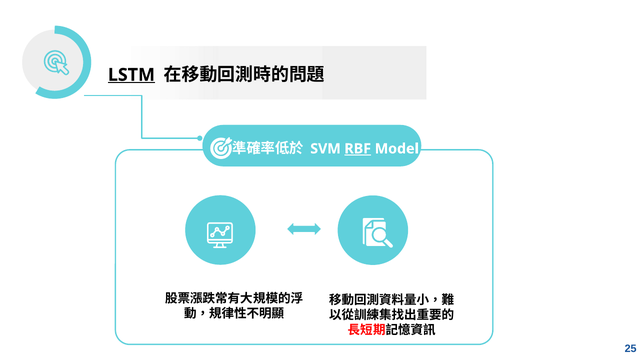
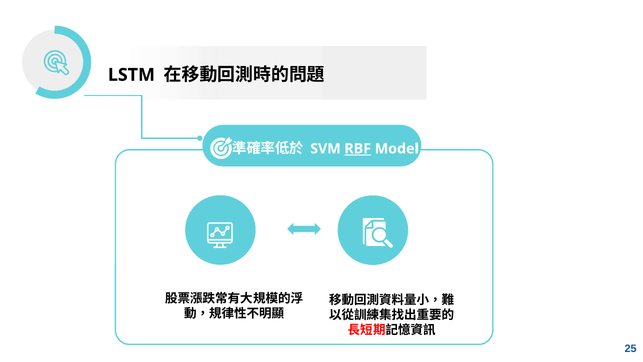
LSTM underline: present -> none
